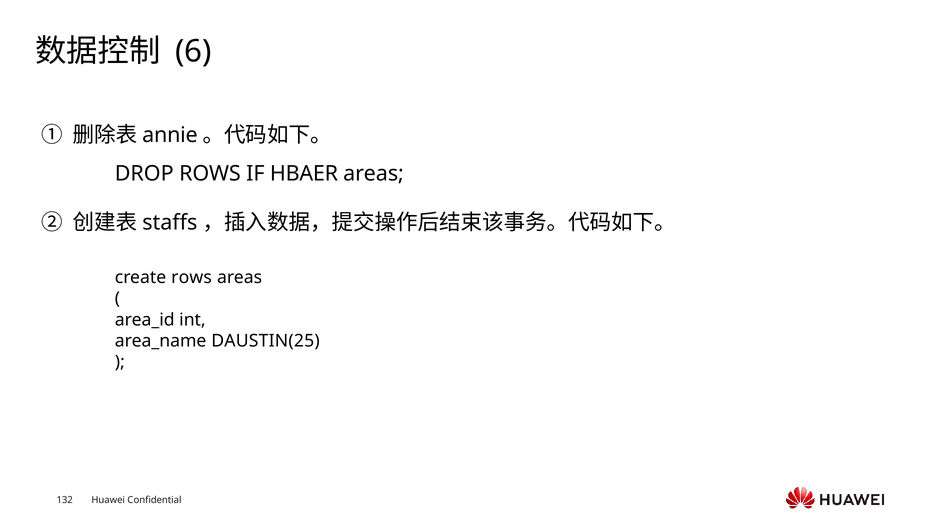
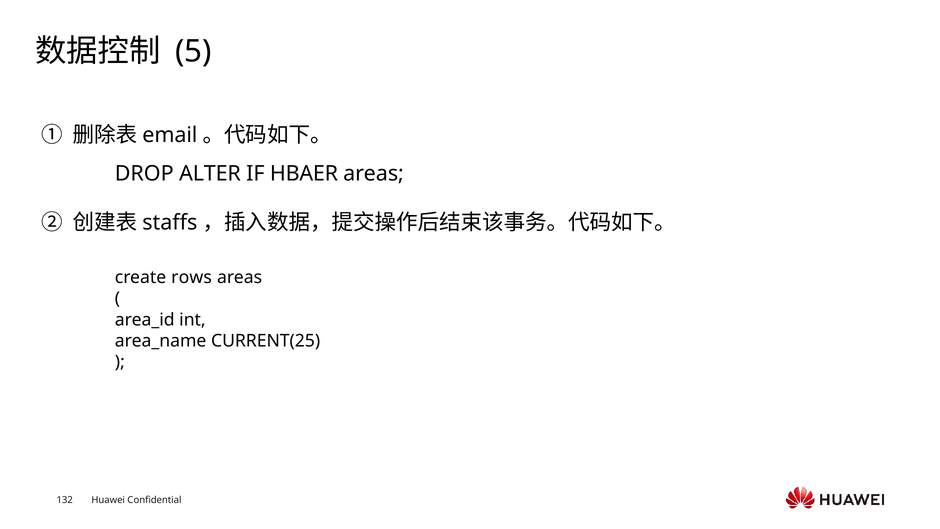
6: 6 -> 5
annie: annie -> email
DROP ROWS: ROWS -> ALTER
DAUSTIN(25: DAUSTIN(25 -> CURRENT(25
